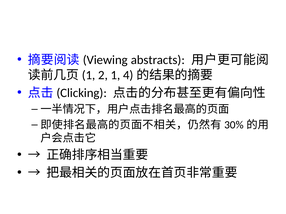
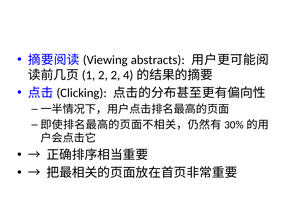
2 1: 1 -> 2
